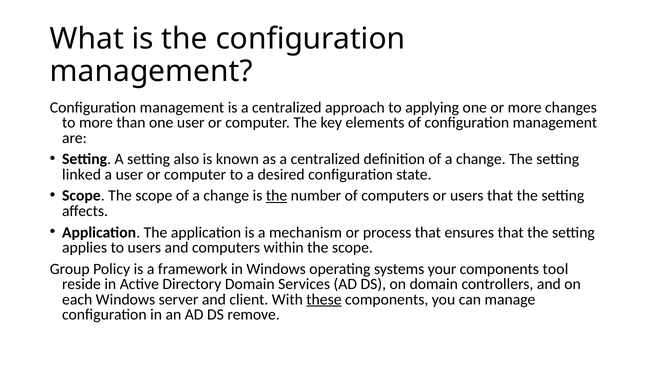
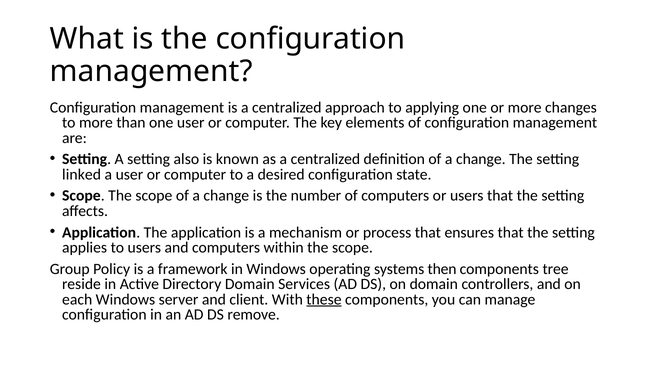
the at (277, 196) underline: present -> none
your: your -> then
tool: tool -> tree
